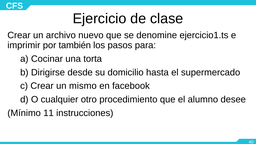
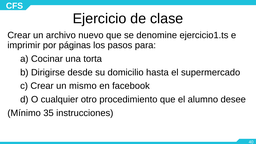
también: también -> páginas
11: 11 -> 35
